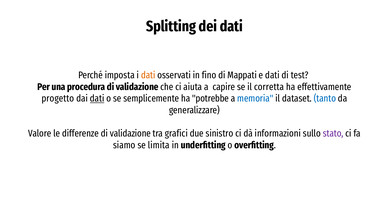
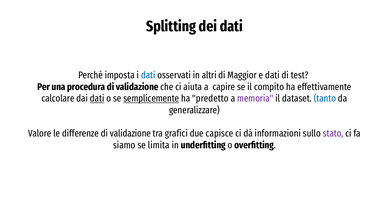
dati at (148, 75) colour: orange -> blue
fino: fino -> altri
Mappati: Mappati -> Maggior
corretta: corretta -> compito
progetto: progetto -> calcolare
semplicemente underline: none -> present
potrebbe: potrebbe -> predetto
memoria colour: blue -> purple
sinistro: sinistro -> capisce
